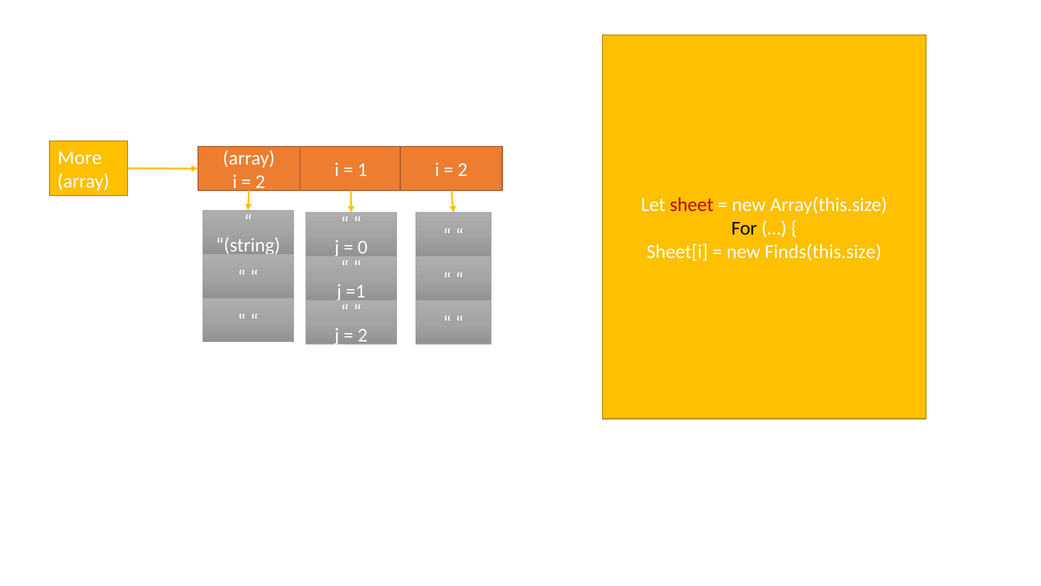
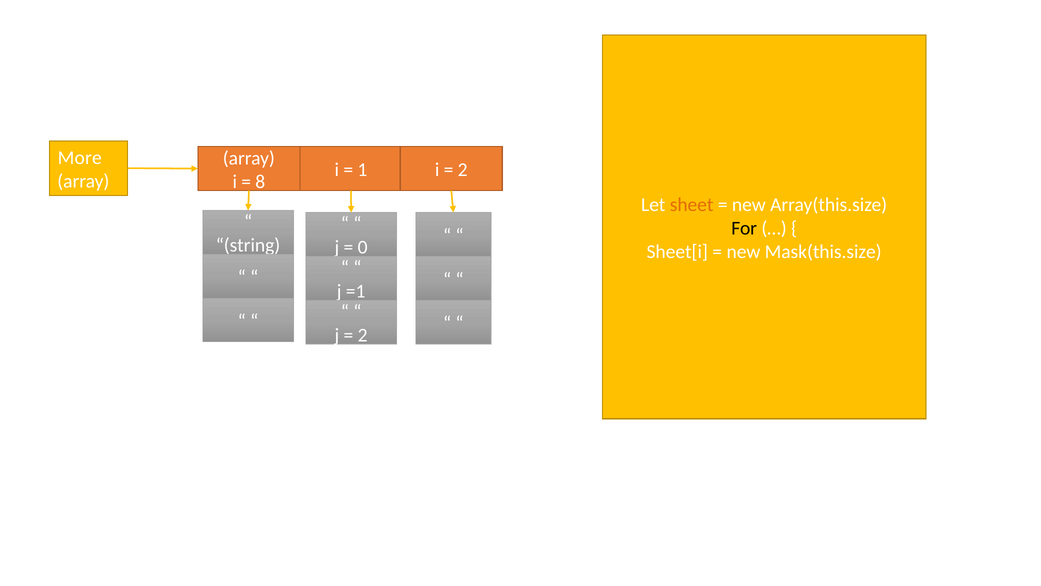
2 at (260, 182): 2 -> 8
sheet colour: red -> orange
Finds(this.size: Finds(this.size -> Mask(this.size
